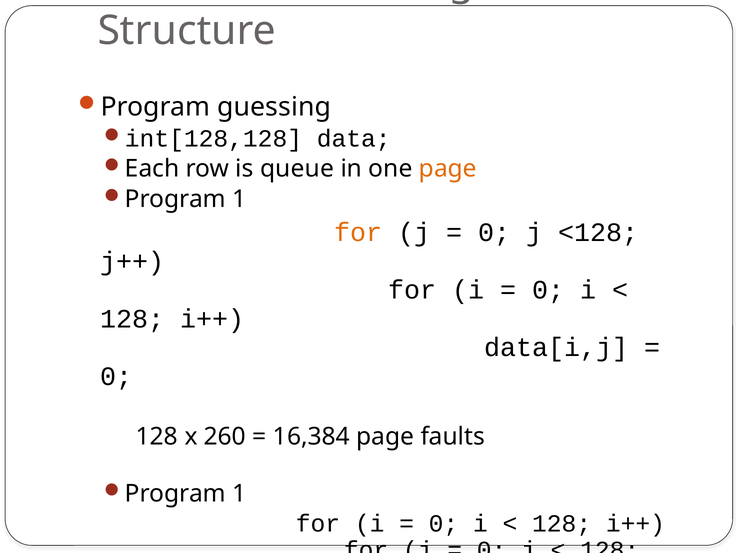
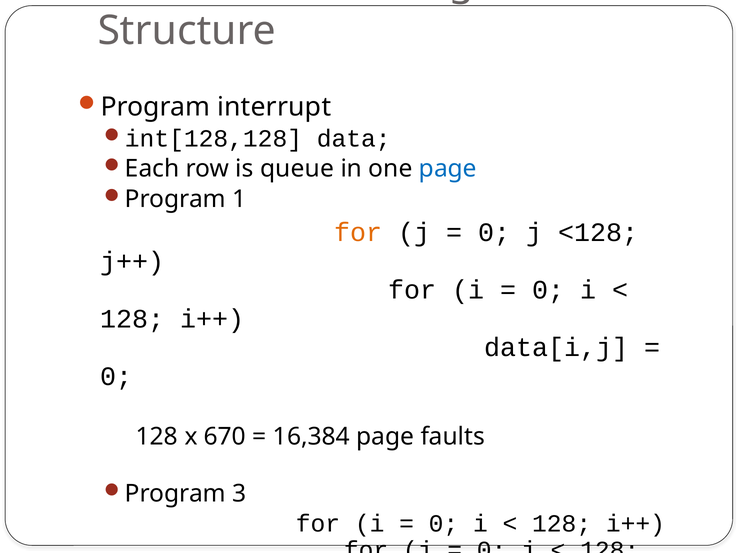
guessing: guessing -> interrupt
page at (448, 169) colour: orange -> blue
260: 260 -> 670
1 at (239, 494): 1 -> 3
